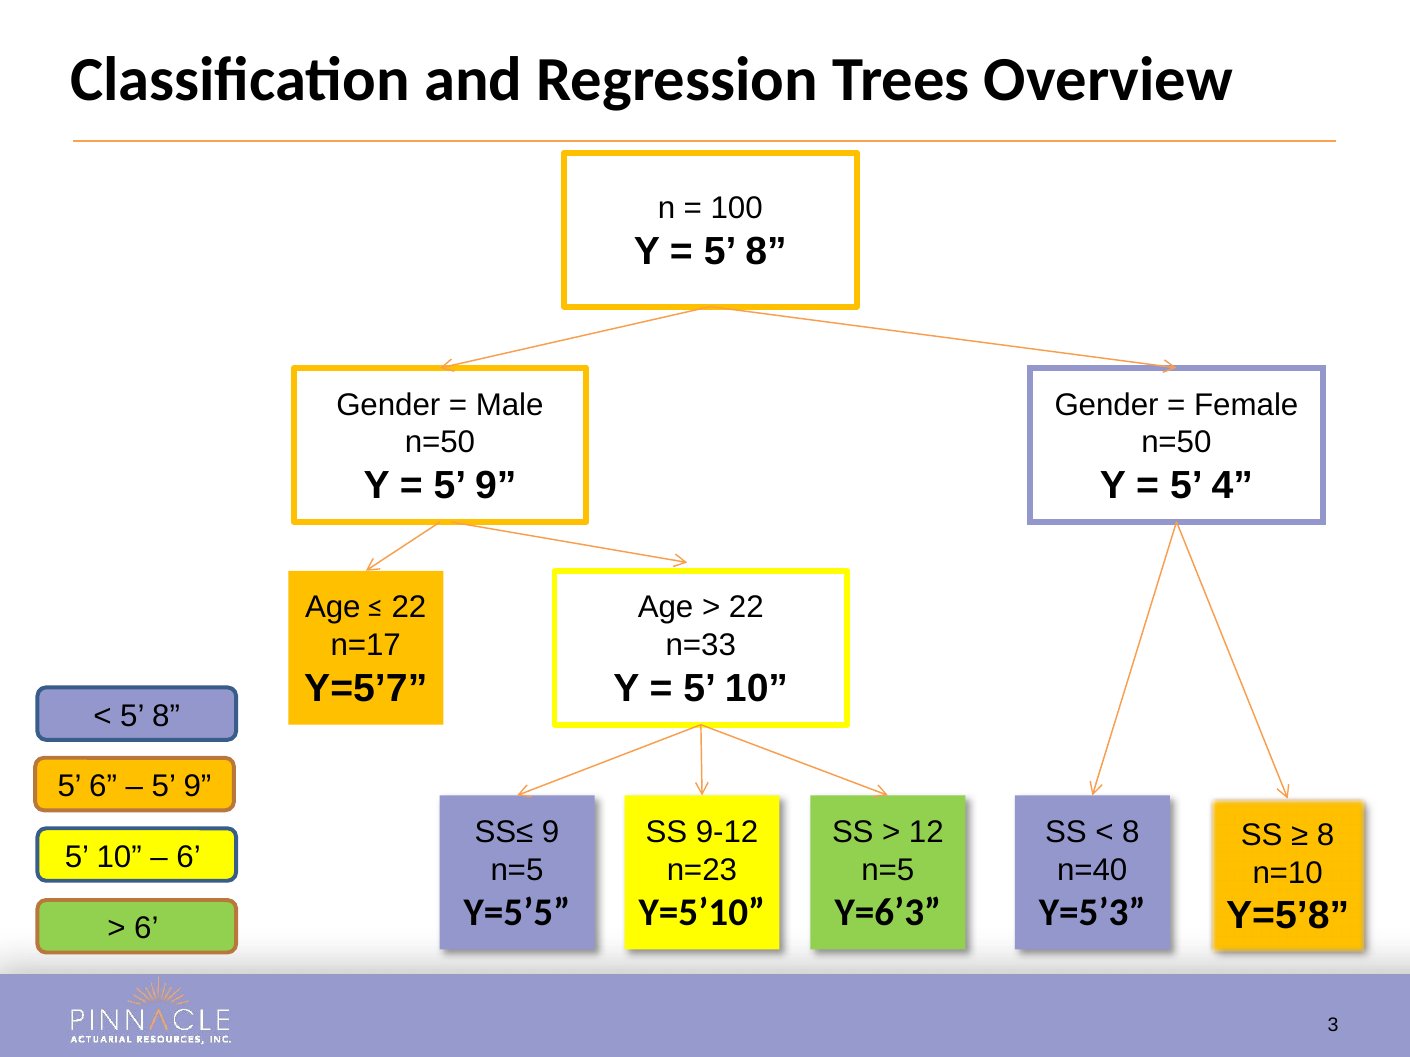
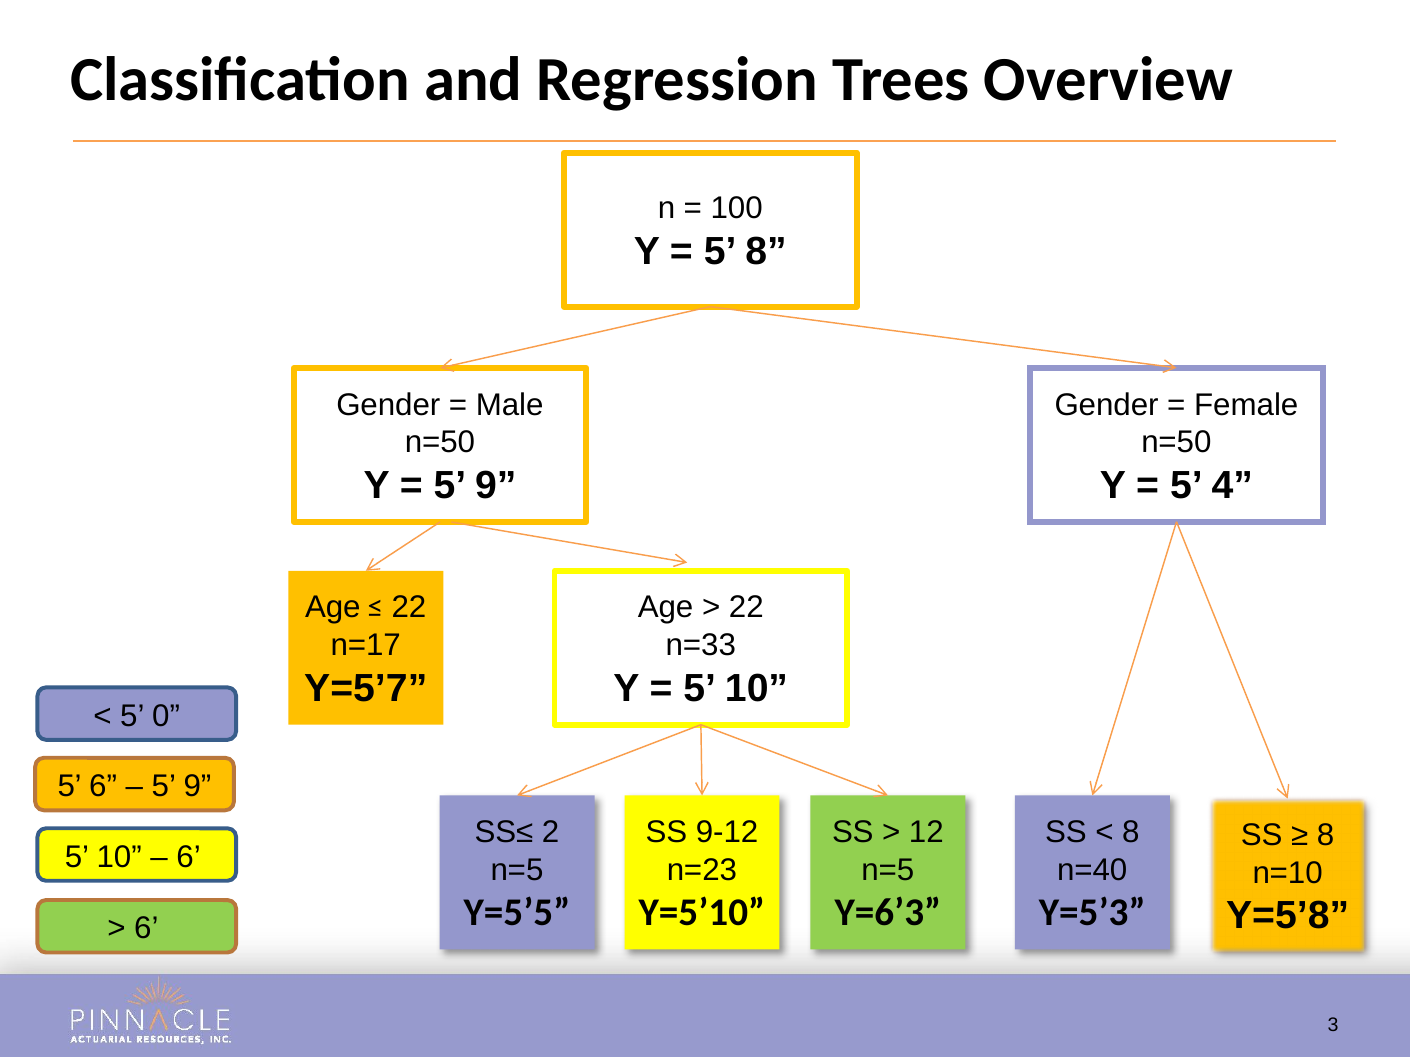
8 at (166, 716): 8 -> 0
SS≤ 9: 9 -> 2
